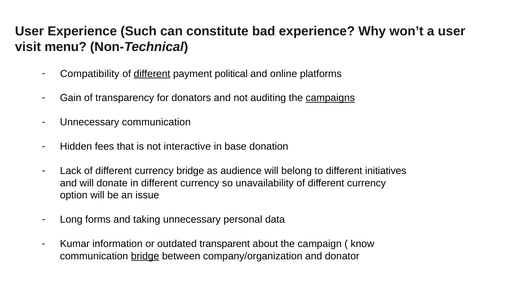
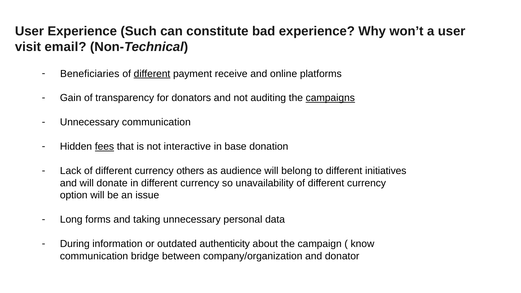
menu: menu -> email
Compatibility: Compatibility -> Beneficiaries
political: political -> receive
fees underline: none -> present
currency bridge: bridge -> others
Kumar: Kumar -> During
transparent: transparent -> authenticity
bridge at (145, 256) underline: present -> none
